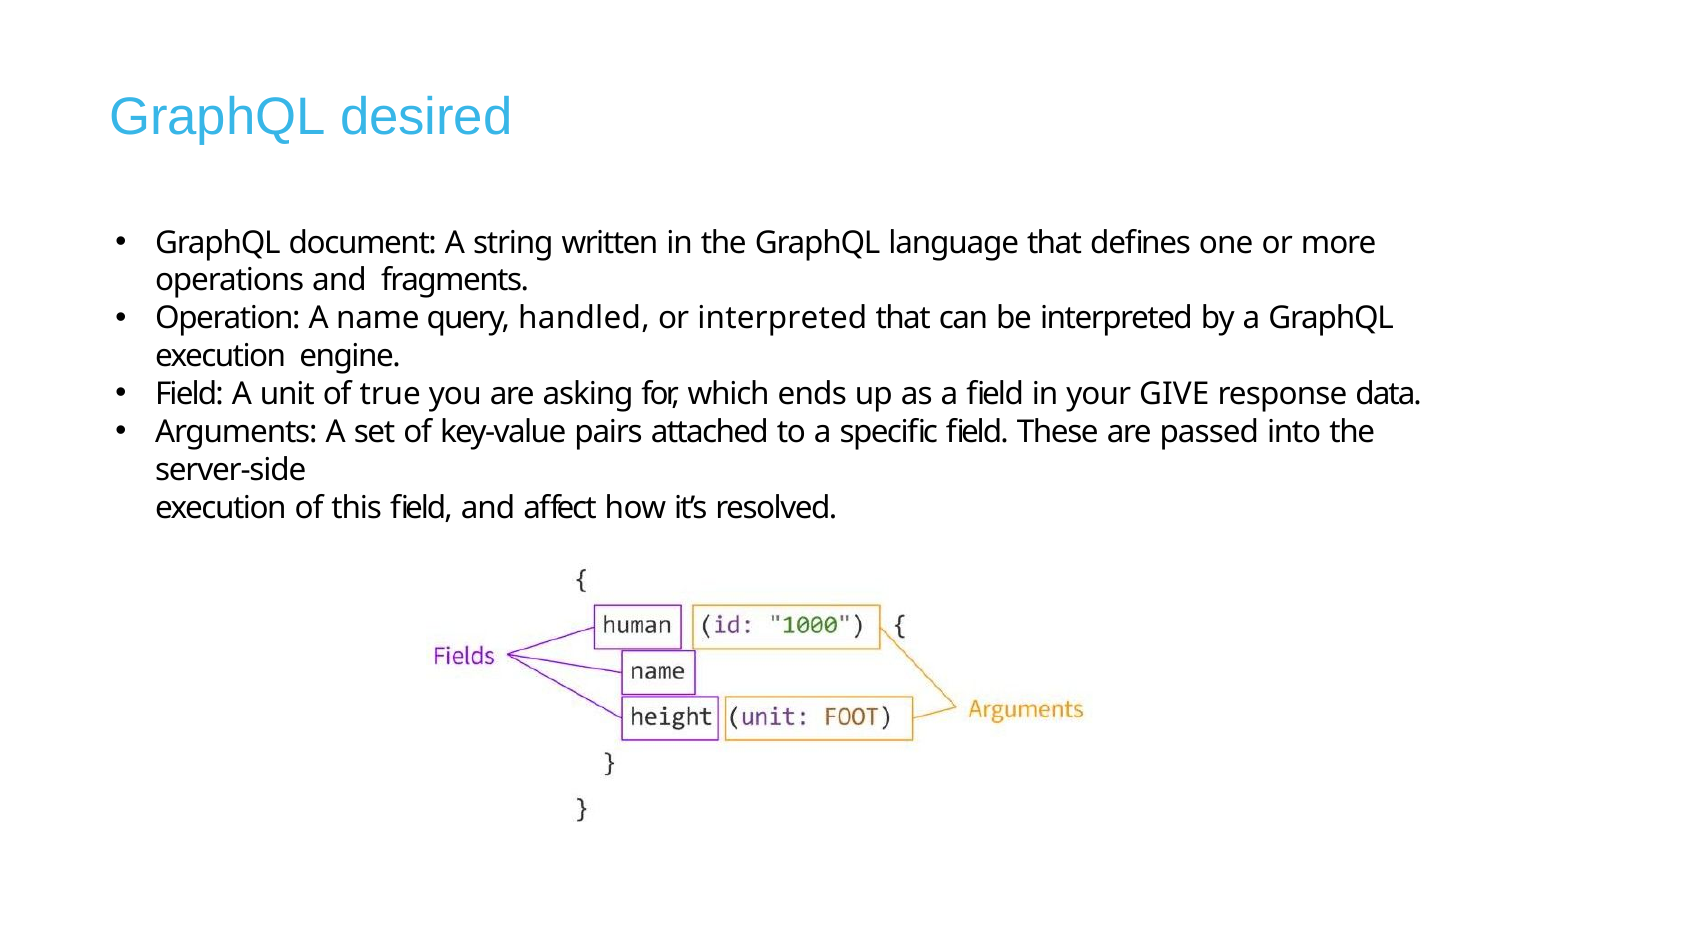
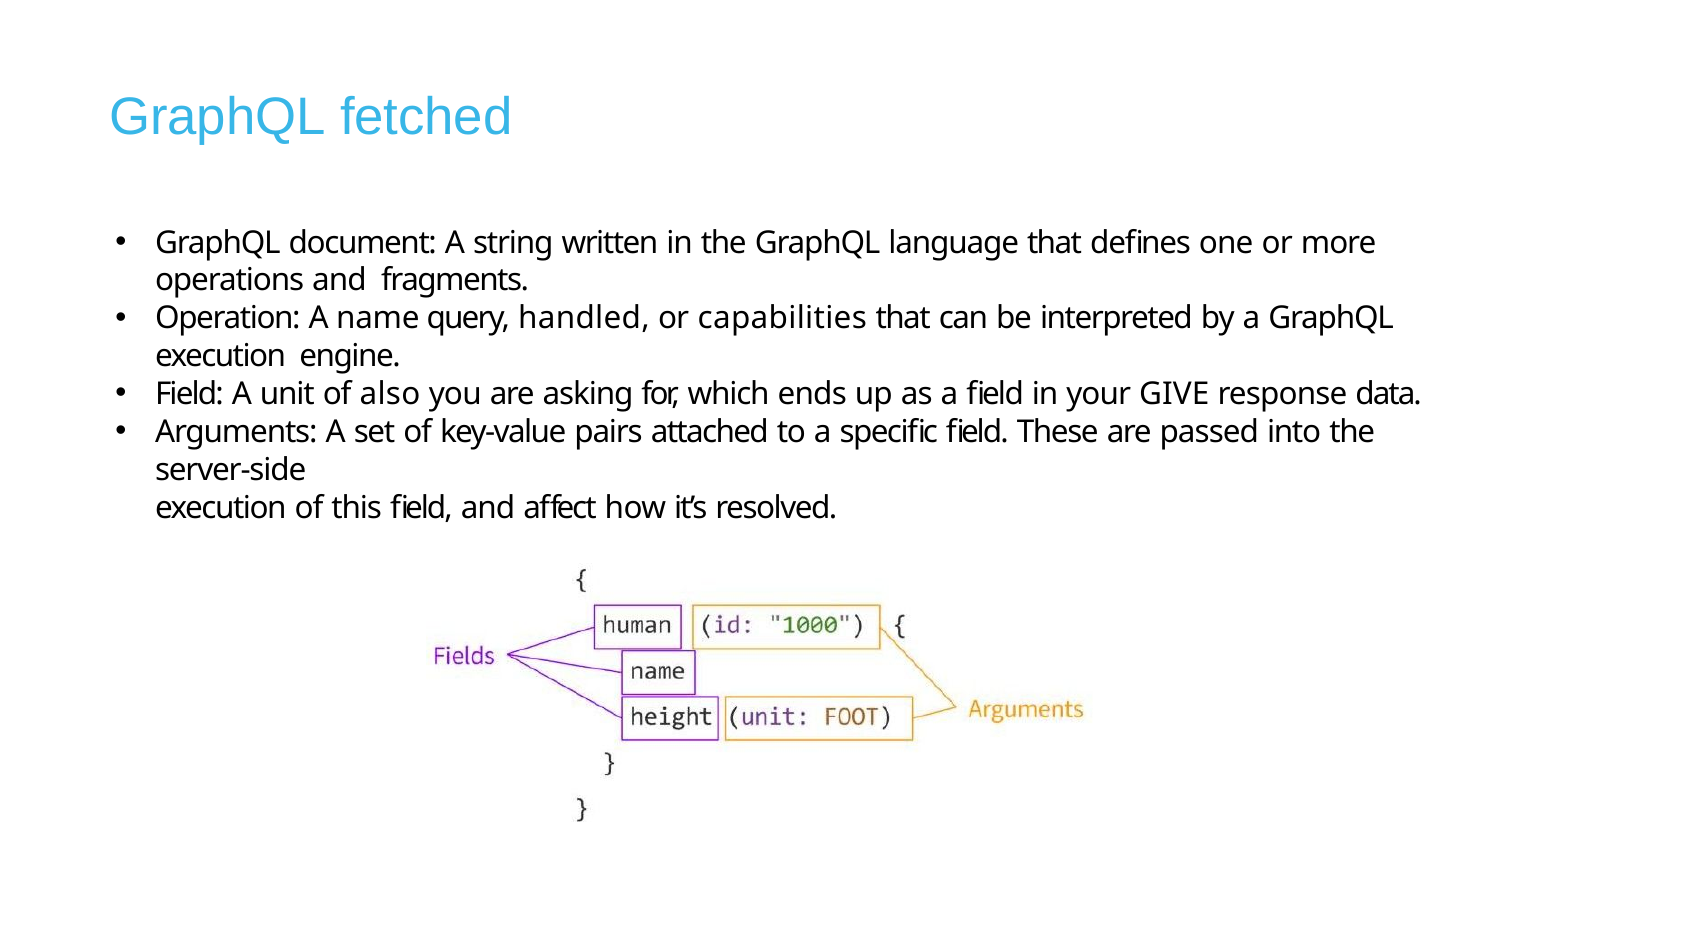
desired: desired -> fetched
or interpreted: interpreted -> capabilities
true: true -> also
